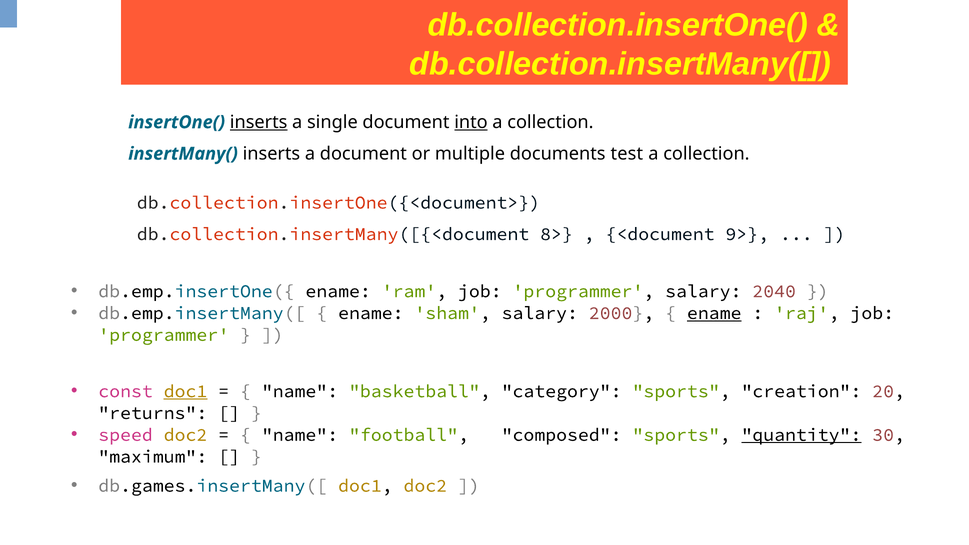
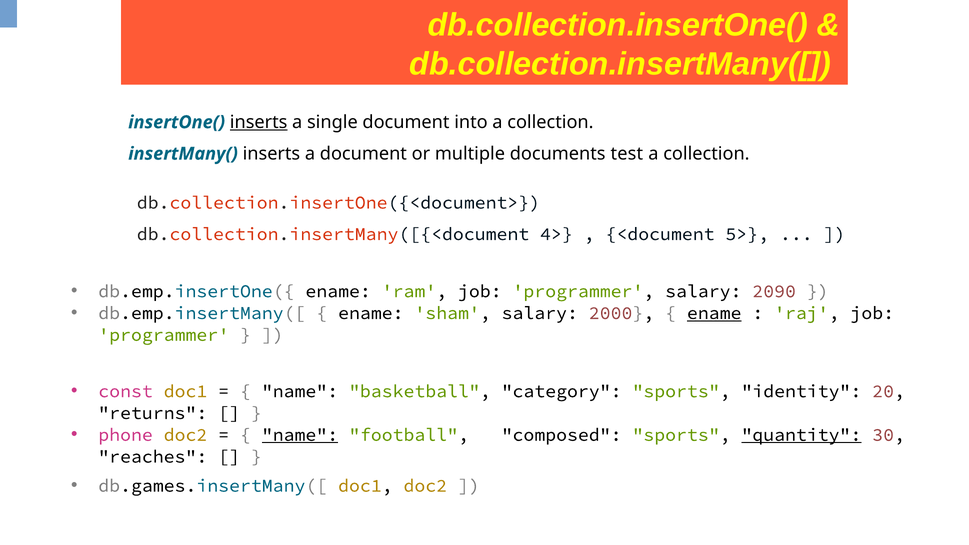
into underline: present -> none
8>: 8> -> 4>
9>: 9> -> 5>
2040: 2040 -> 2090
doc1 at (185, 391) underline: present -> none
creation: creation -> identity
speed: speed -> phone
name at (300, 435) underline: none -> present
maximum: maximum -> reaches
